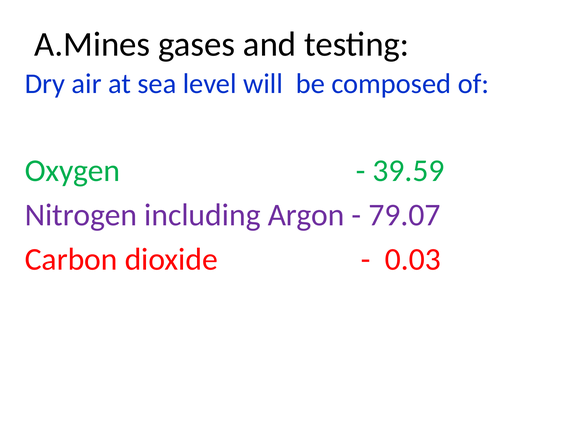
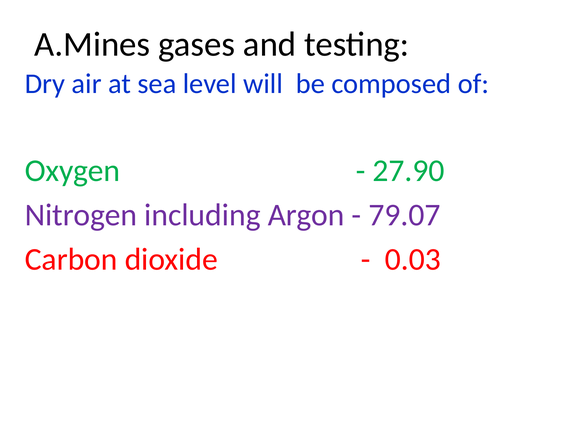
39.59: 39.59 -> 27.90
